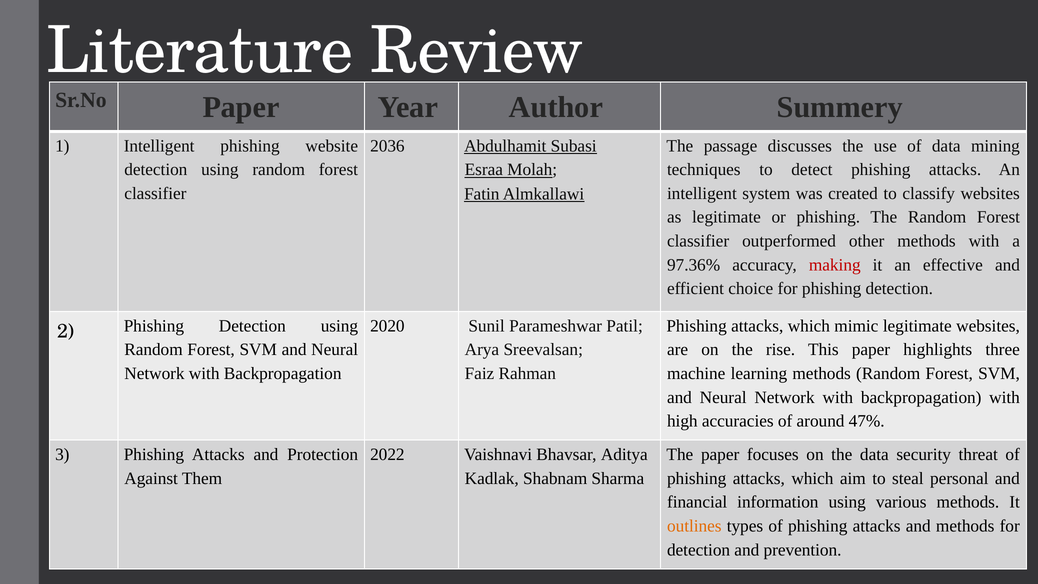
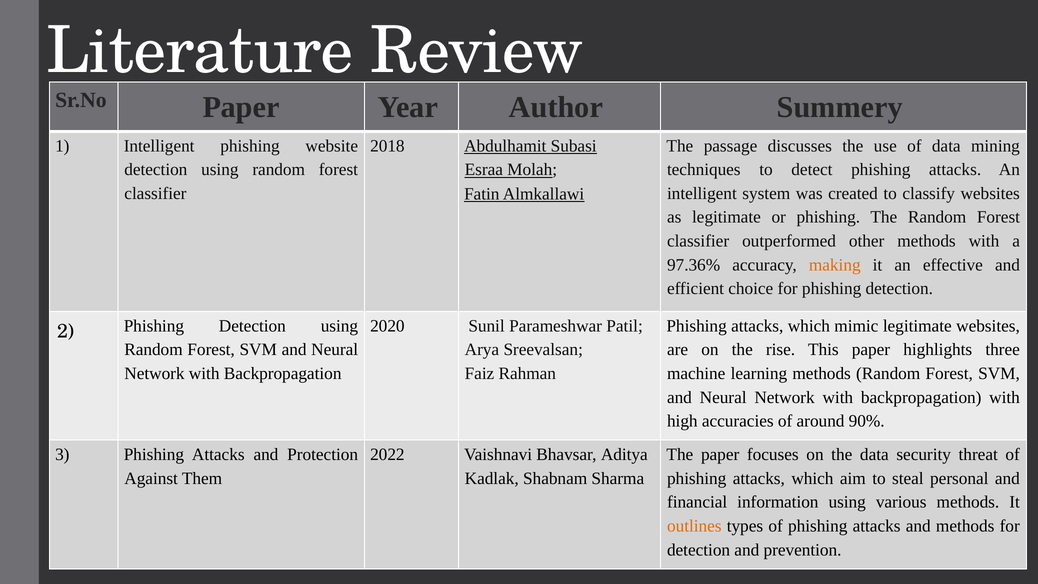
2036: 2036 -> 2018
making colour: red -> orange
47%: 47% -> 90%
